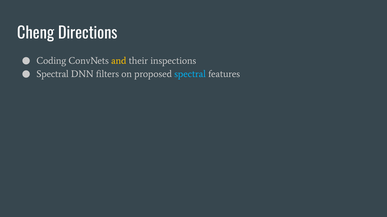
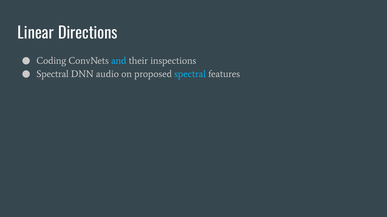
Cheng: Cheng -> Linear
and colour: yellow -> light blue
filters: filters -> audio
